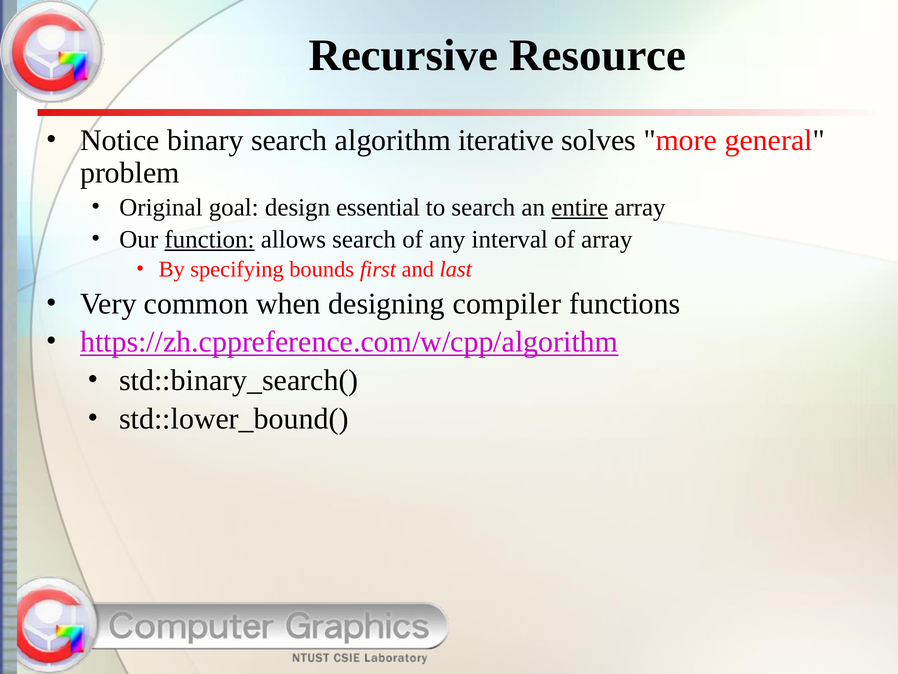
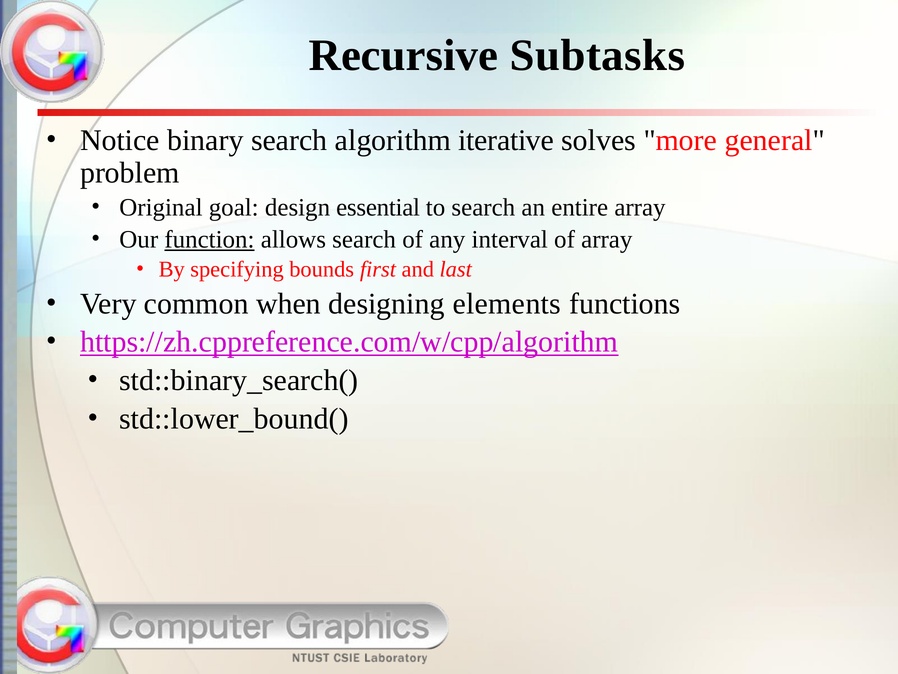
Resource: Resource -> Subtasks
entire underline: present -> none
compiler: compiler -> elements
